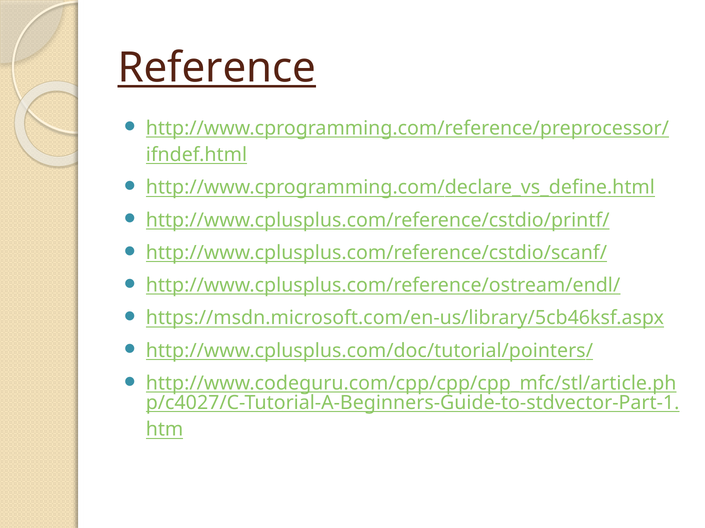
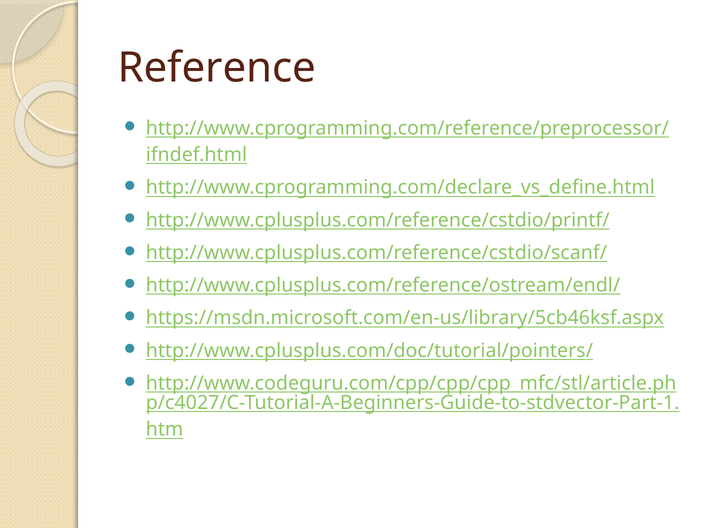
Reference underline: present -> none
